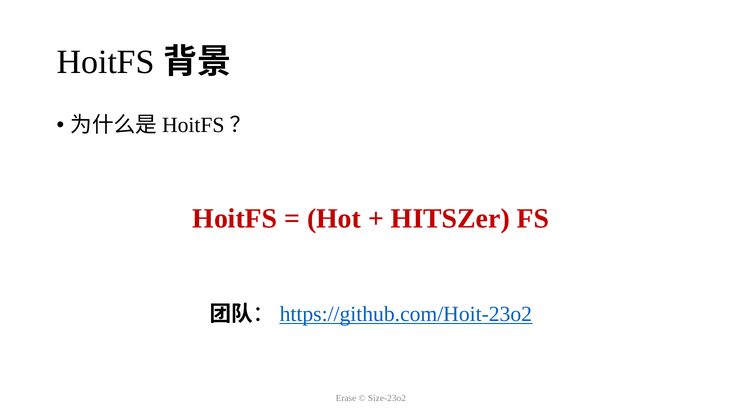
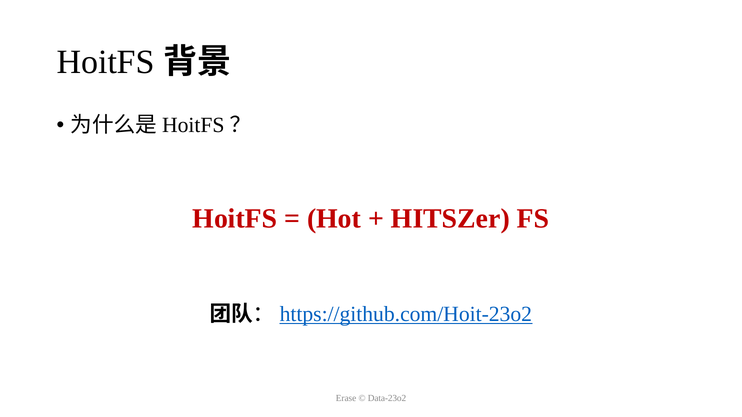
Size-23o2: Size-23o2 -> Data-23o2
